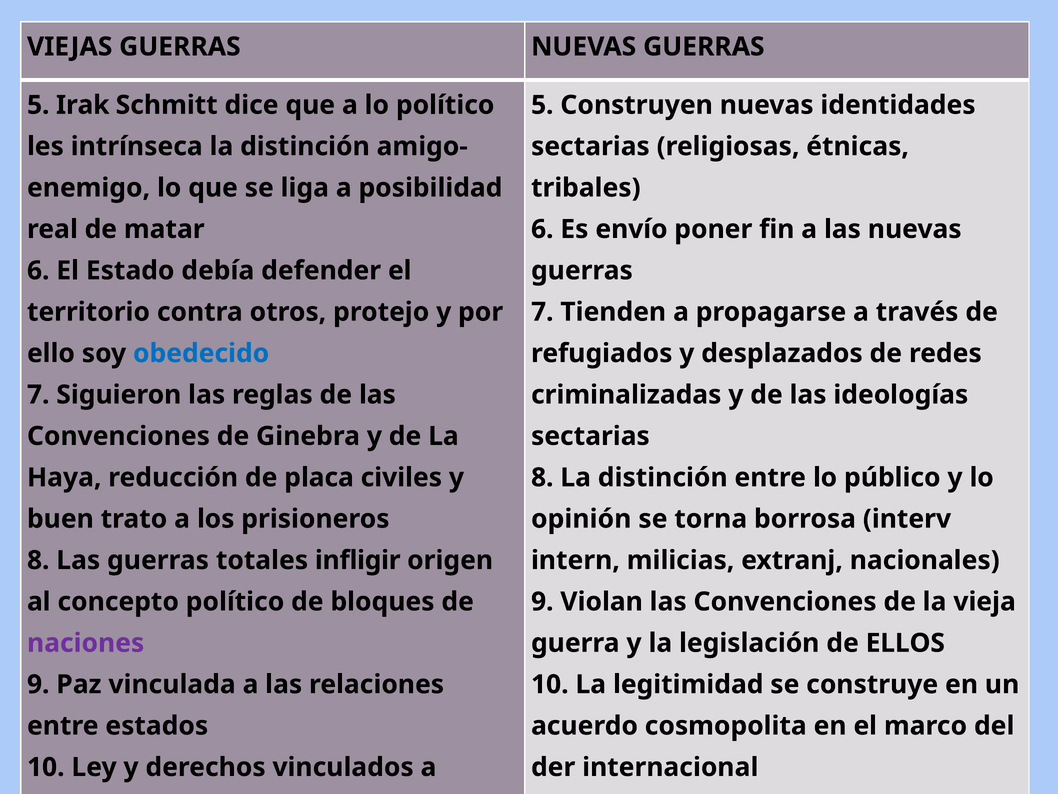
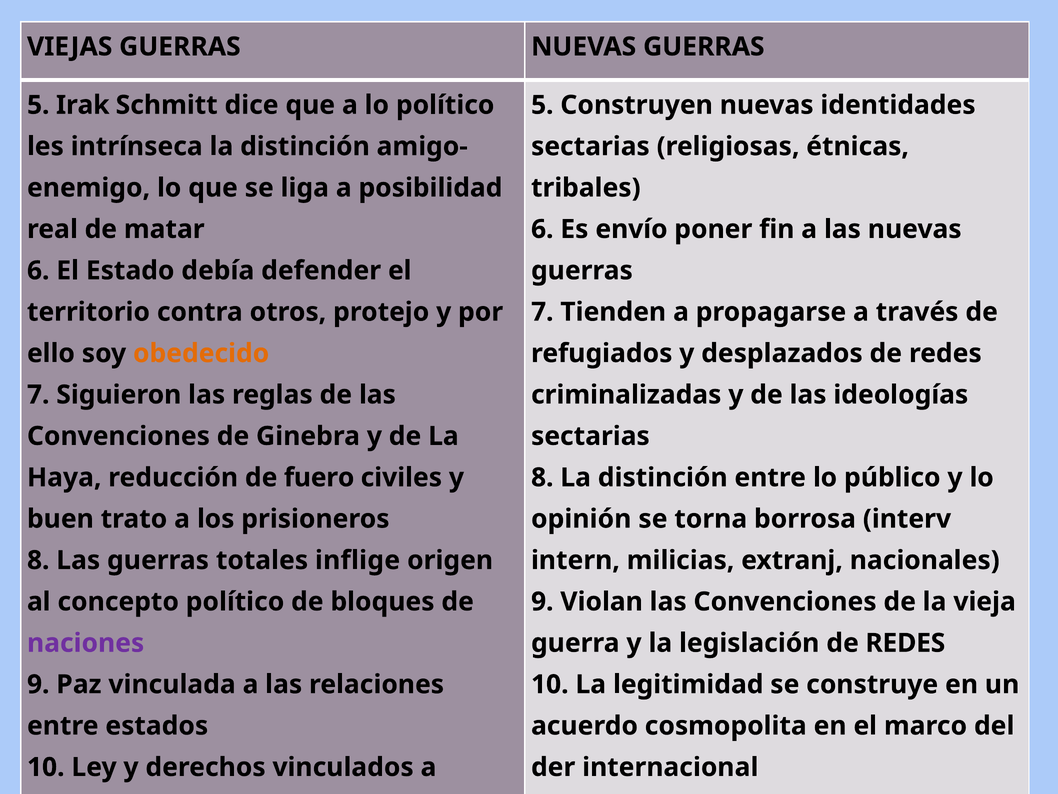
obedecido colour: blue -> orange
placa: placa -> fuero
infligir: infligir -> inflige
legislación de ELLOS: ELLOS -> REDES
